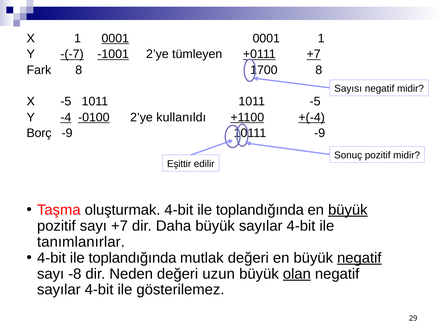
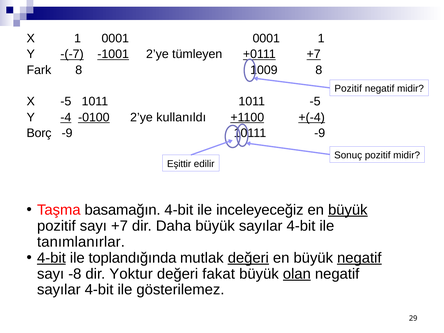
0001 at (115, 38) underline: present -> none
1700: 1700 -> 1009
Sayısı at (348, 89): Sayısı -> Pozitif
oluşturmak: oluşturmak -> basamağın
toplandığında at (260, 210): toplandığında -> inceleyeceğiz
4-bit at (51, 258) underline: none -> present
değeri at (248, 258) underline: none -> present
Neden: Neden -> Yoktur
uzun: uzun -> fakat
